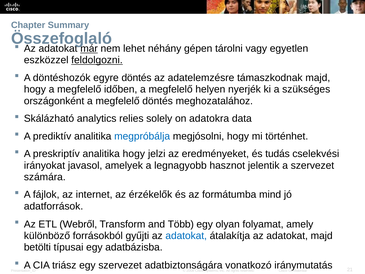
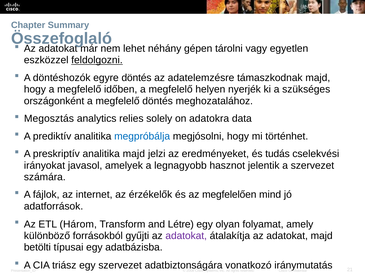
már underline: present -> none
Skálázható: Skálázható -> Megosztás
analitika hogy: hogy -> majd
formátumba: formátumba -> megfelelően
Webről: Webről -> Három
Több: Több -> Létre
adatokat at (186, 236) colour: blue -> purple
